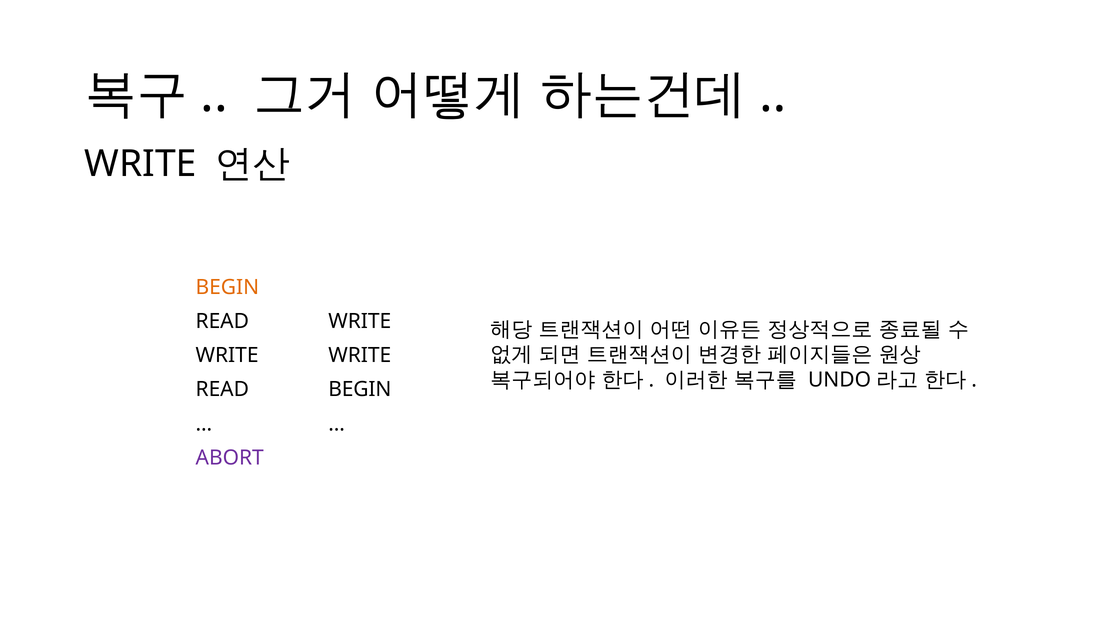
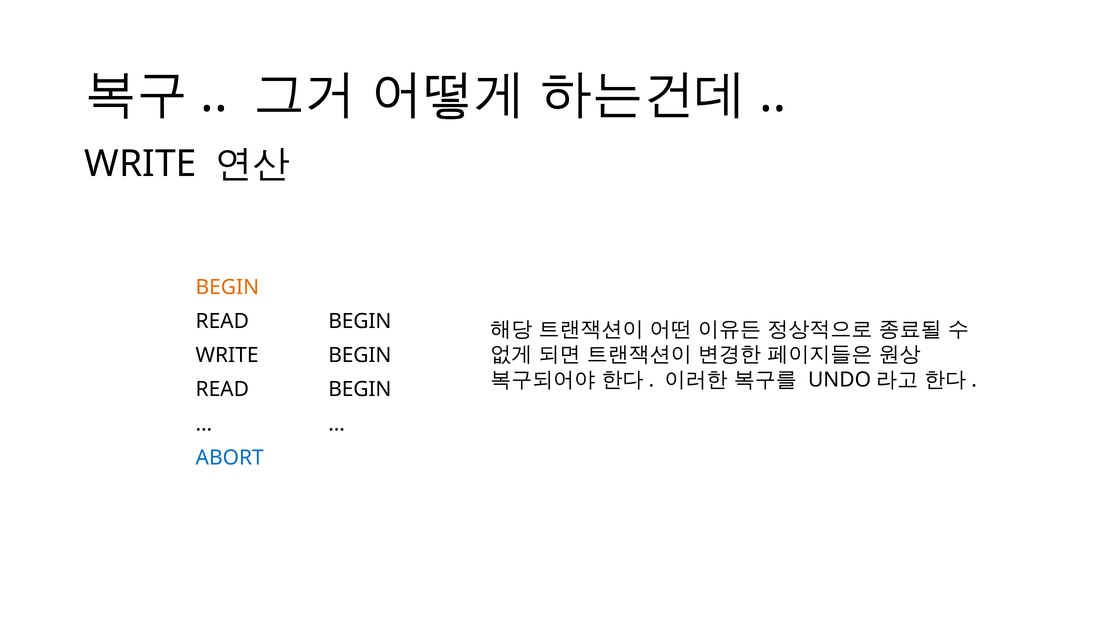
WRITE at (360, 321): WRITE -> BEGIN
WRITE at (360, 355): WRITE -> BEGIN
ABORT colour: purple -> blue
